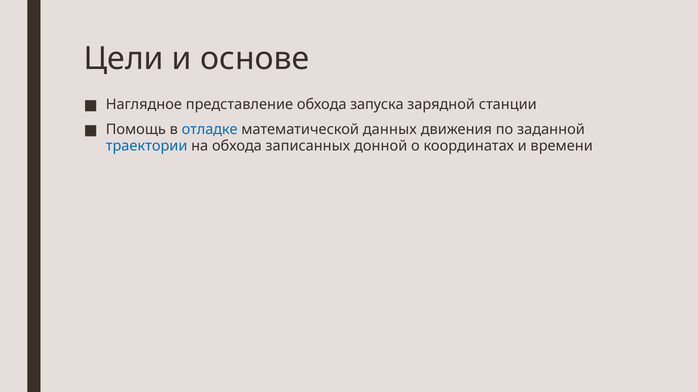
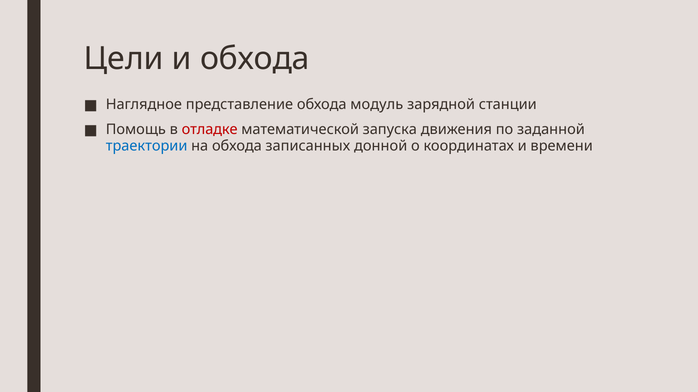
и основе: основе -> обхода
запуска: запуска -> модуль
отладке colour: blue -> red
данных: данных -> запуска
